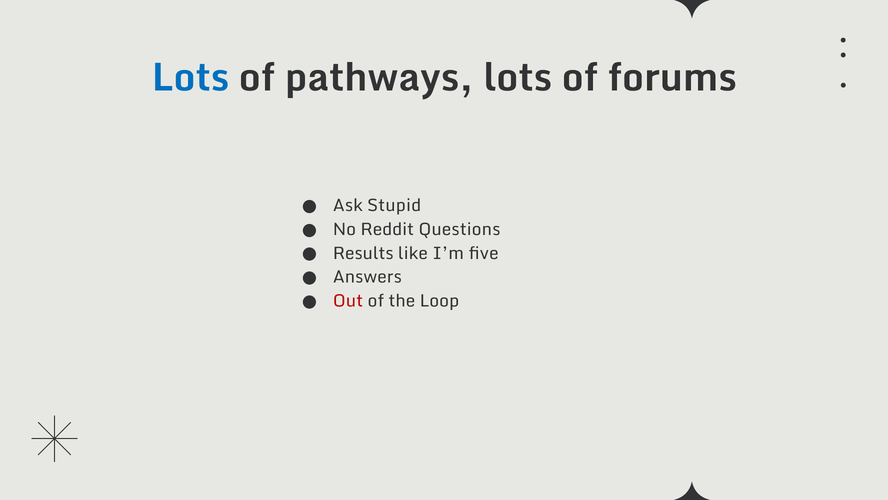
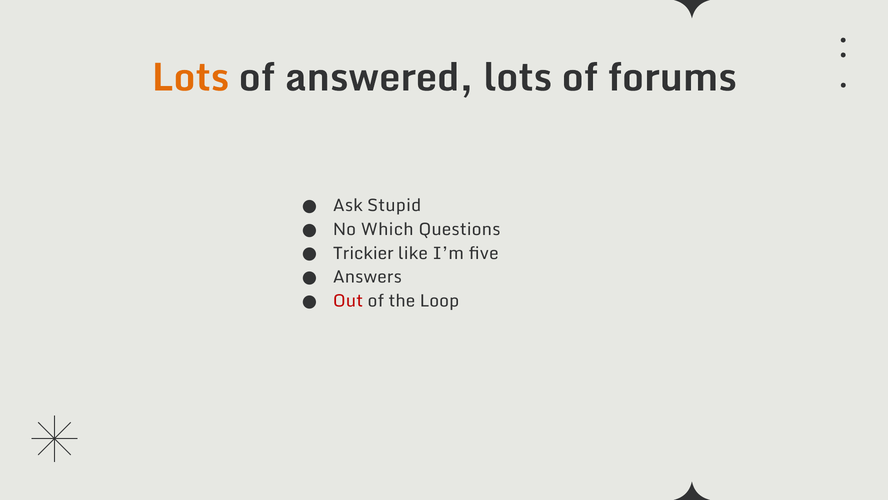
Lots at (190, 78) colour: blue -> orange
pathways: pathways -> answered
Reddit: Reddit -> Which
Results: Results -> Trickier
